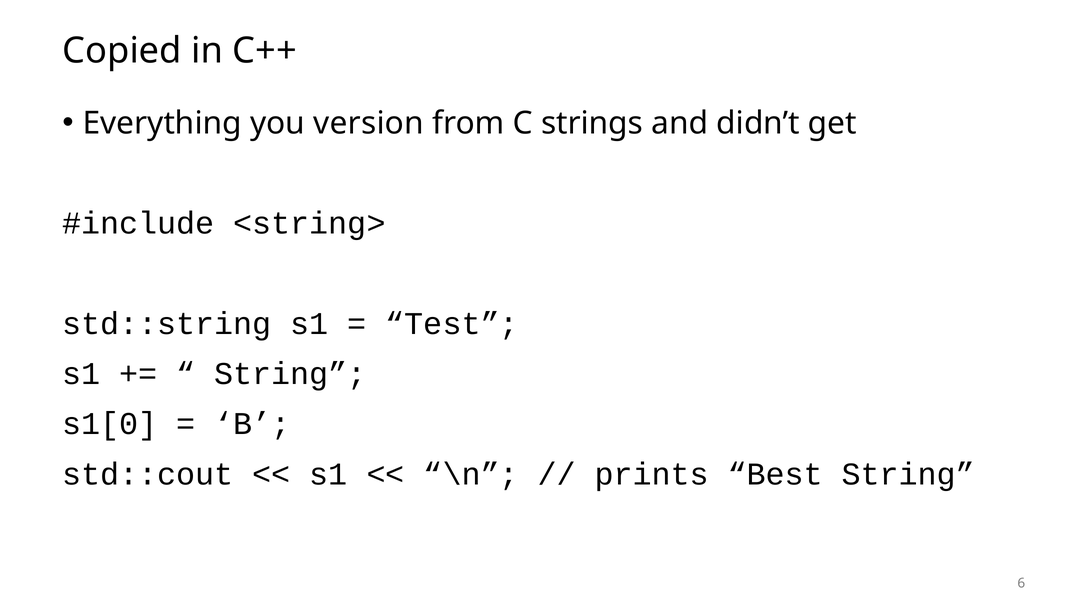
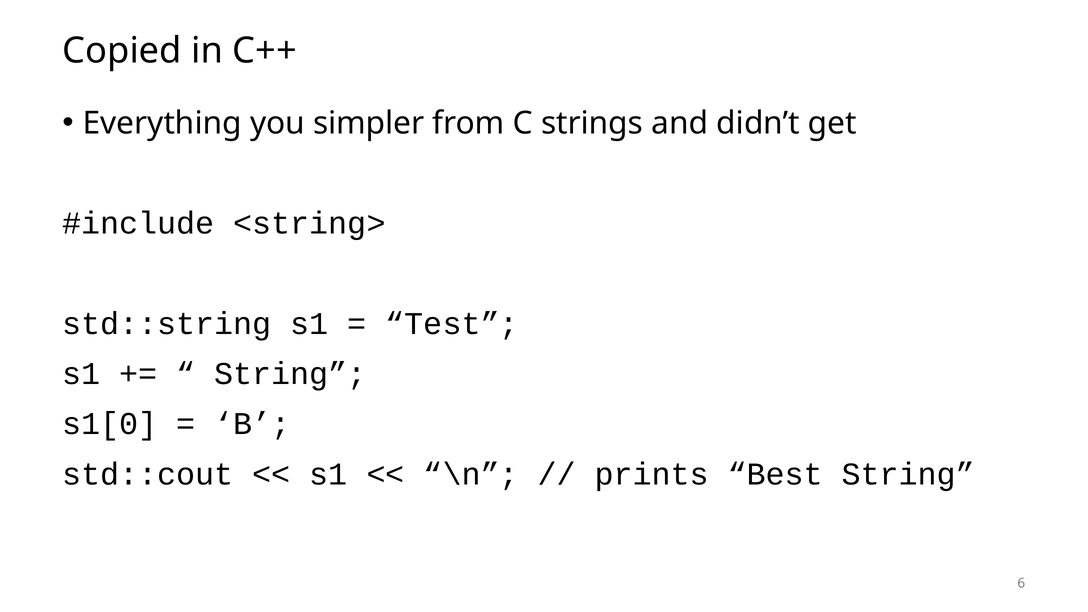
version: version -> simpler
